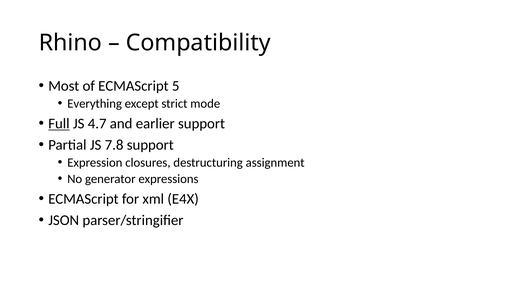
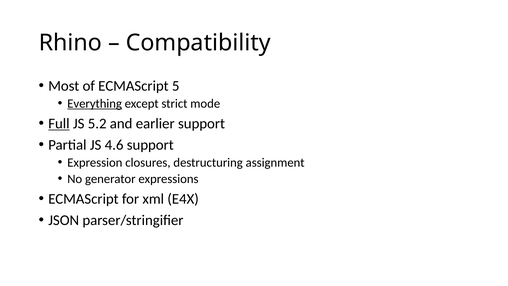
Everything underline: none -> present
4.7: 4.7 -> 5.2
7.8: 7.8 -> 4.6
